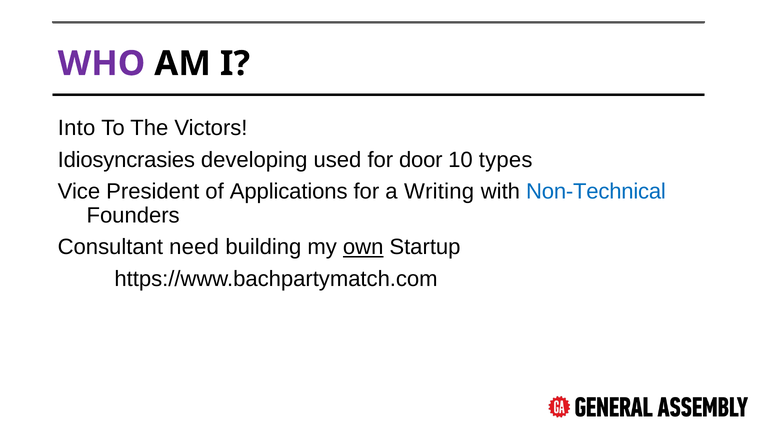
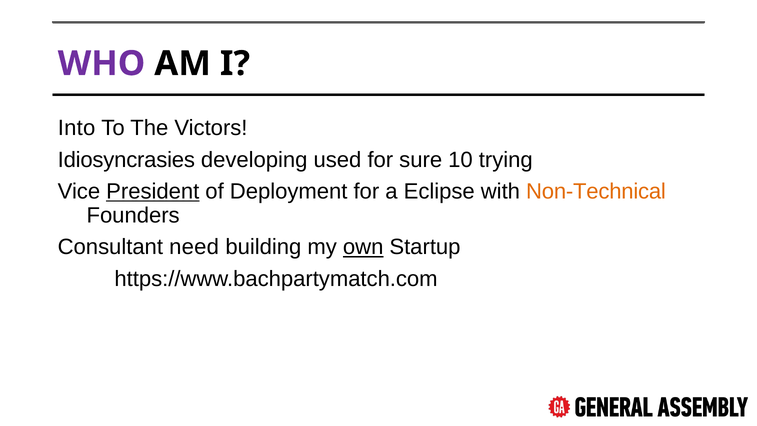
door: door -> sure
types: types -> trying
President underline: none -> present
Applications: Applications -> Deployment
Writing: Writing -> Eclipse
Non-Technical colour: blue -> orange
